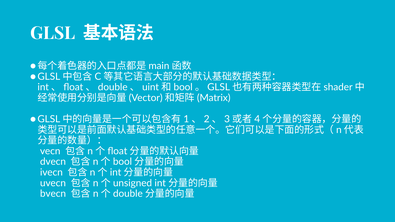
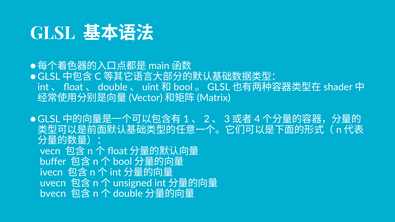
dvecn: dvecn -> buffer
